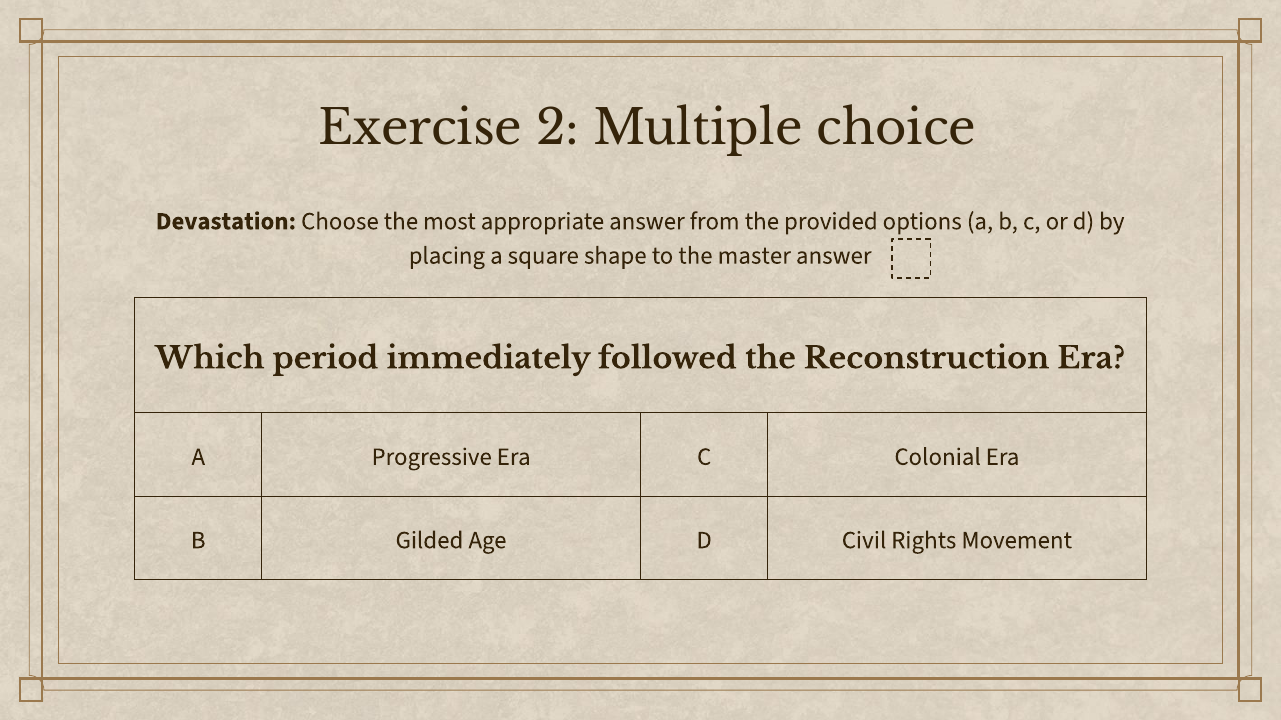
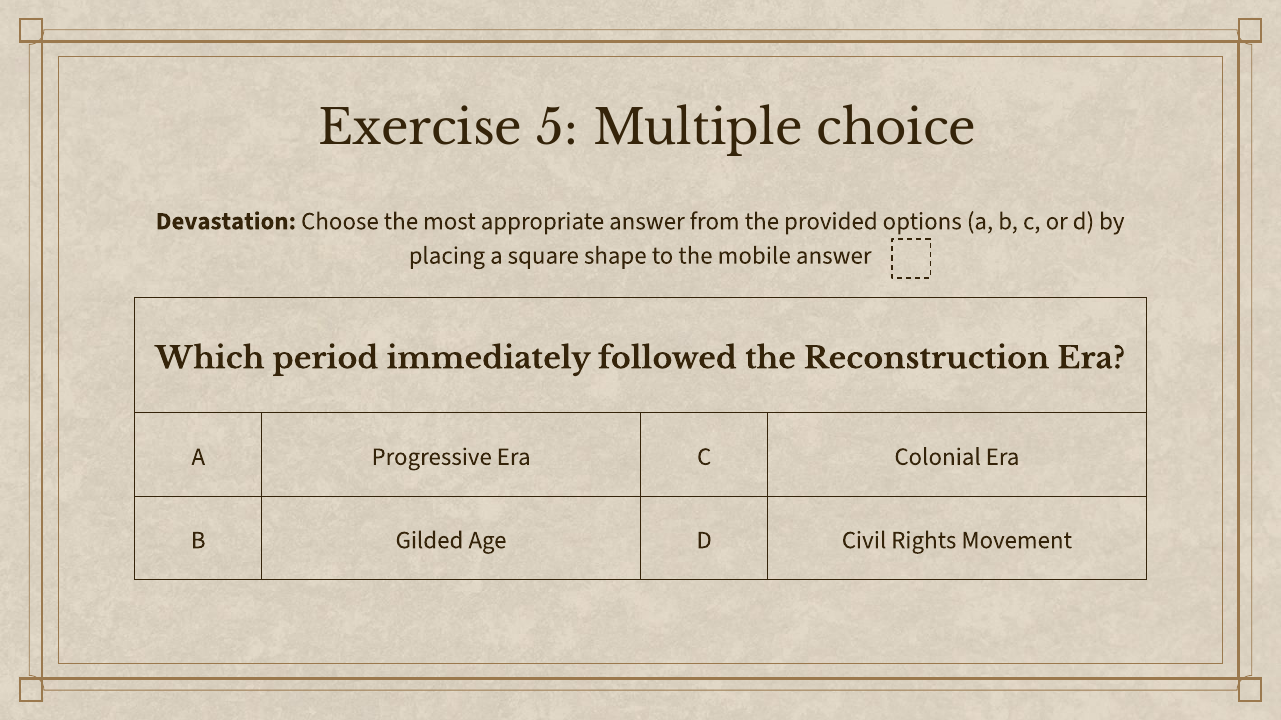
2: 2 -> 5
master: master -> mobile
